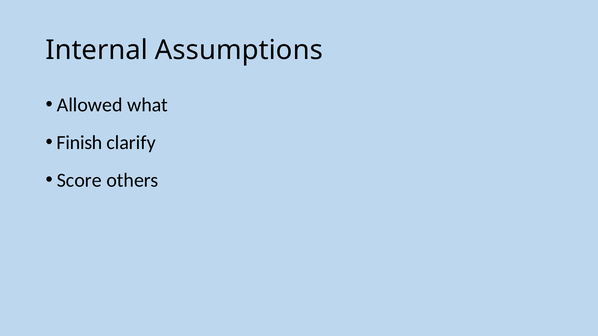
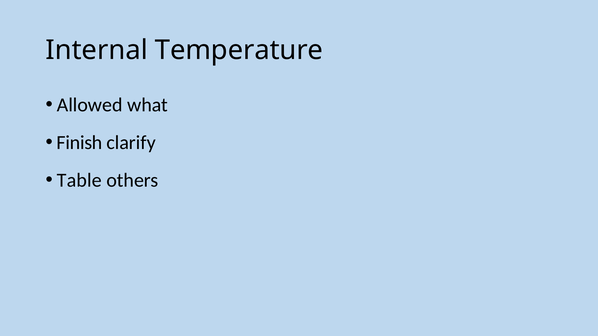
Assumptions: Assumptions -> Temperature
Score: Score -> Table
